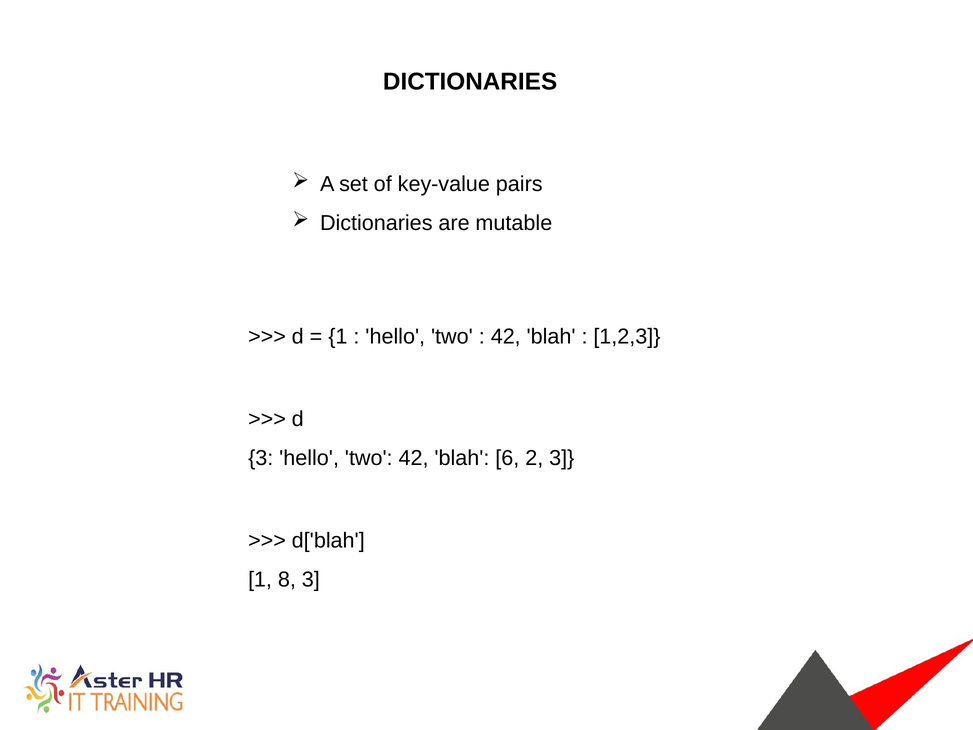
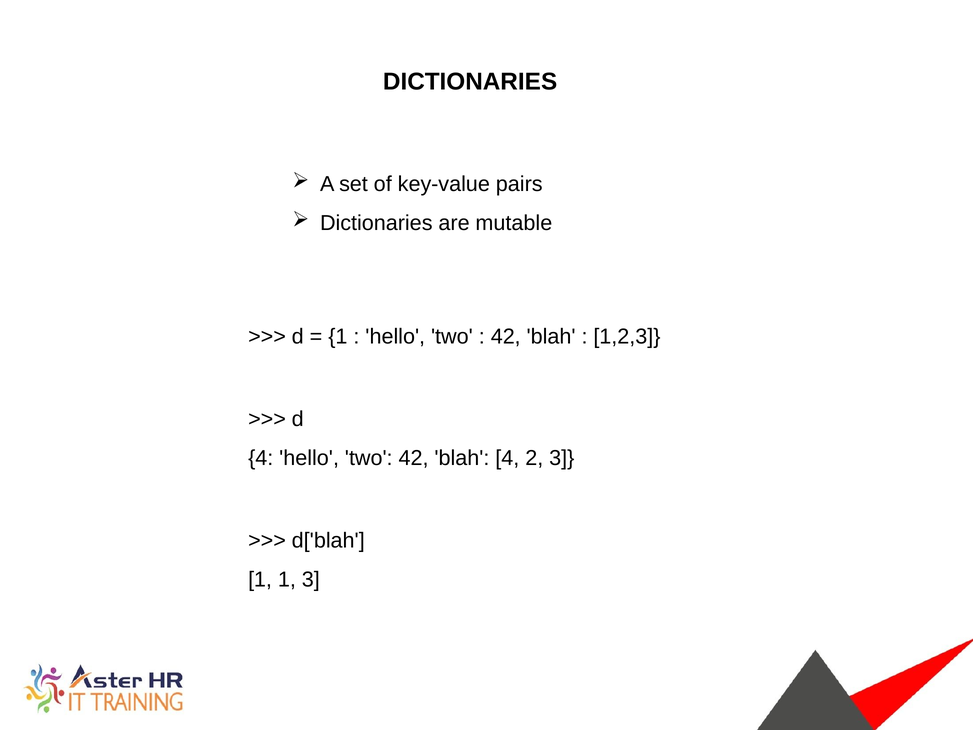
3 at (261, 458): 3 -> 4
blah 6: 6 -> 4
1 8: 8 -> 1
